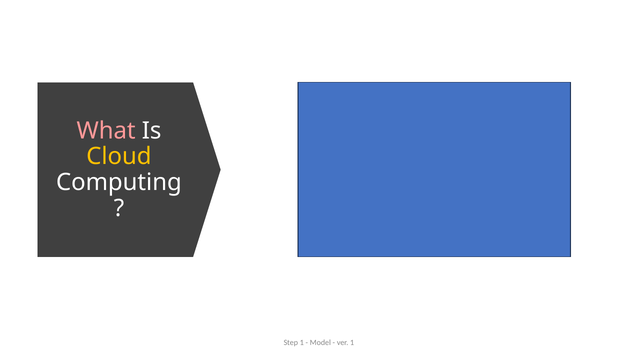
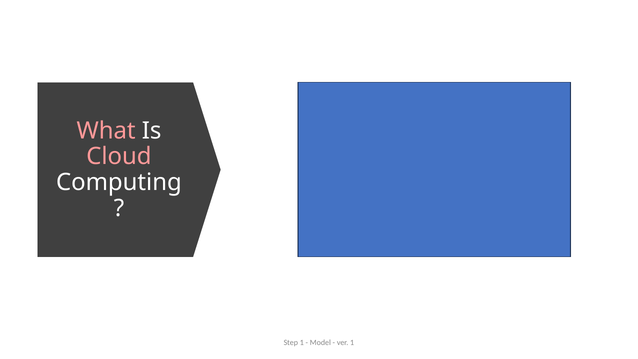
Cloud colour: yellow -> pink
